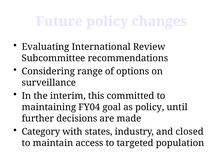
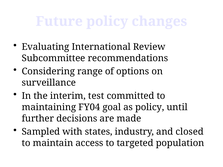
this: this -> test
Category: Category -> Sampled
